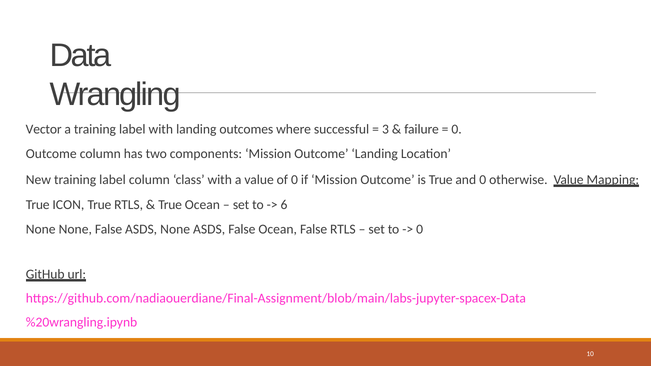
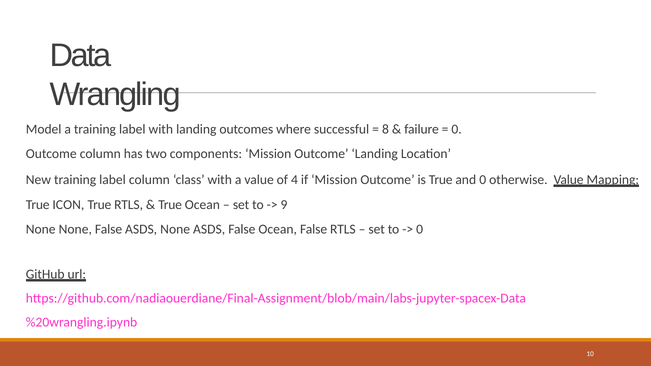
Vector: Vector -> Model
3: 3 -> 8
of 0: 0 -> 4
6: 6 -> 9
